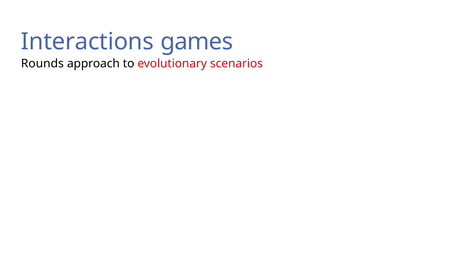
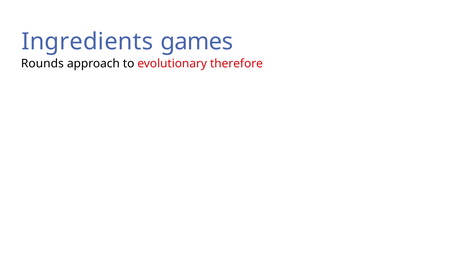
Interactions: Interactions -> Ingredients
scenarios: scenarios -> therefore
